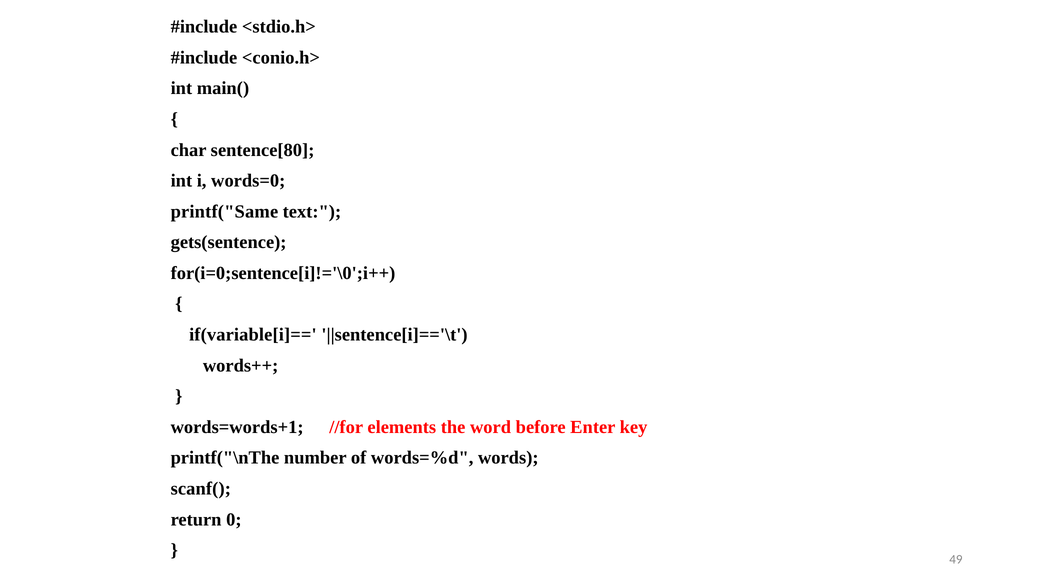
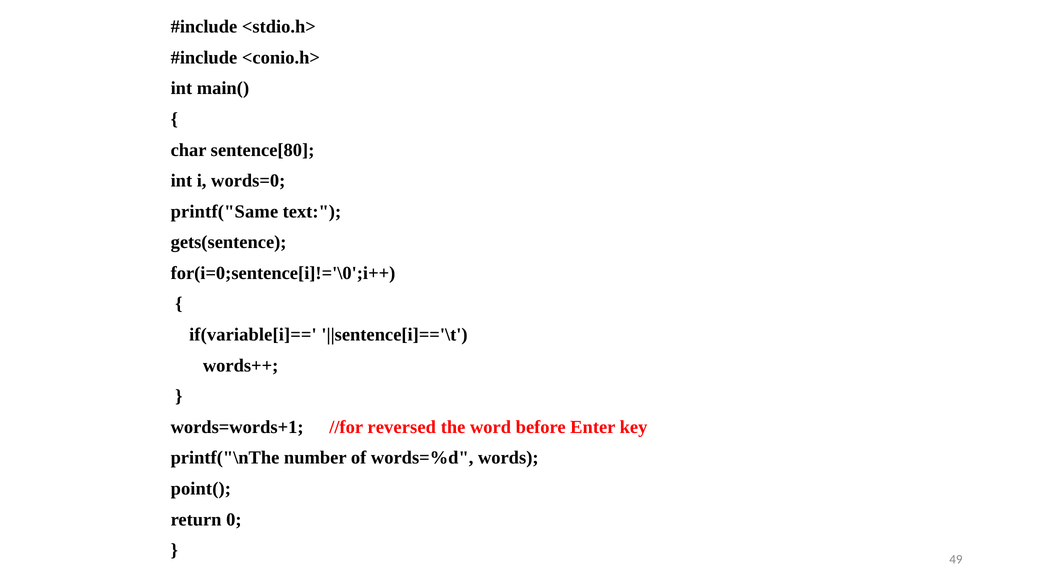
elements: elements -> reversed
scanf(: scanf( -> point(
